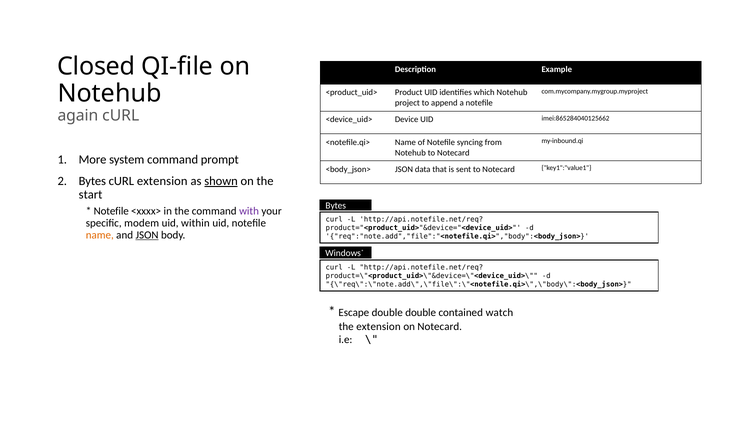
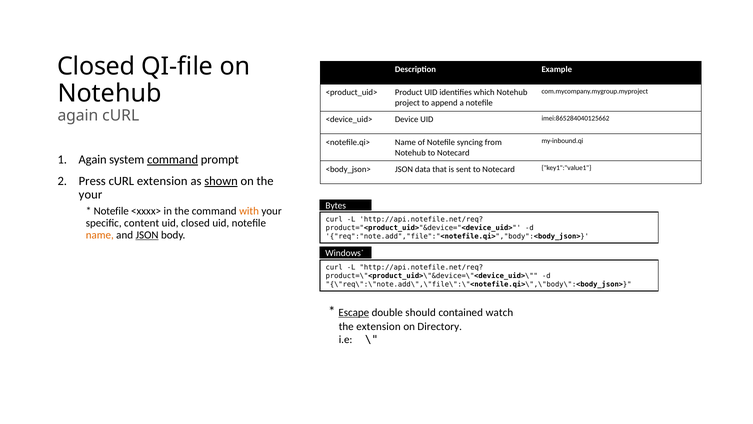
More at (93, 159): More -> Again
command at (173, 159) underline: none -> present
Bytes at (92, 181): Bytes -> Press
start at (91, 194): start -> your
with colour: purple -> orange
modem: modem -> content
uid within: within -> closed
Escape underline: none -> present
double double: double -> should
on Notecard: Notecard -> Directory
